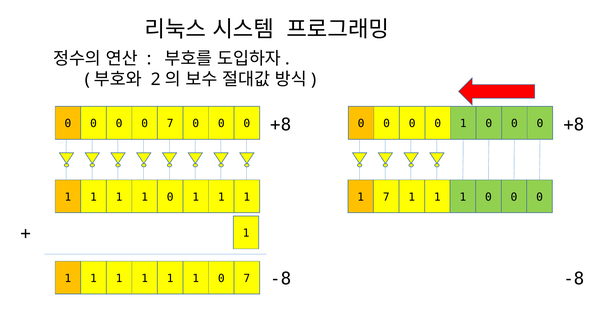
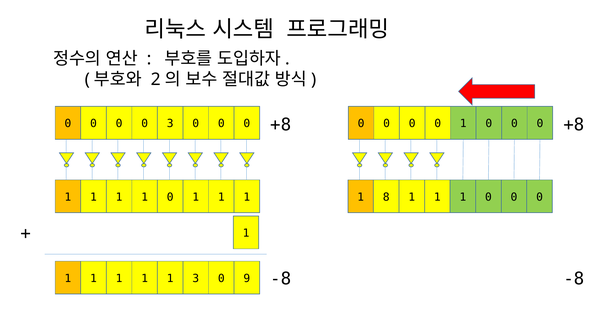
0 0 7: 7 -> 3
1 7: 7 -> 8
1 at (196, 278): 1 -> 3
7 at (247, 278): 7 -> 9
